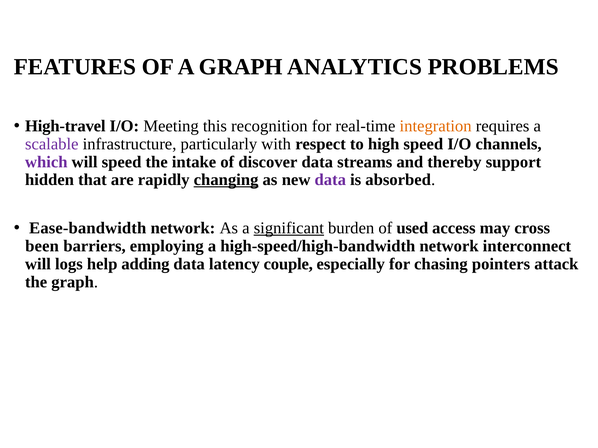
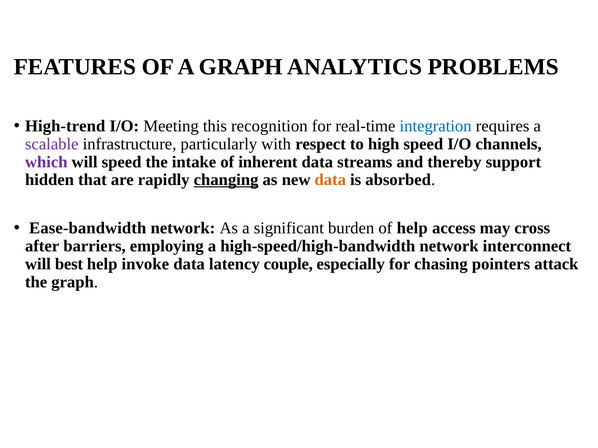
High-travel: High-travel -> High-trend
integration colour: orange -> blue
discover: discover -> inherent
data at (330, 180) colour: purple -> orange
significant underline: present -> none
of used: used -> help
been: been -> after
logs: logs -> best
adding: adding -> invoke
